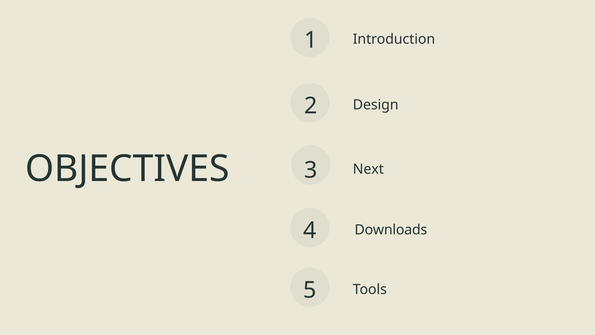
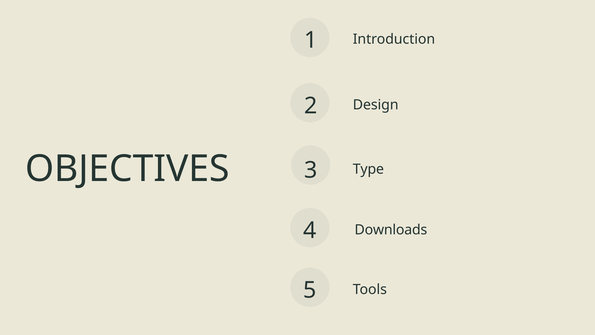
Next: Next -> Type
